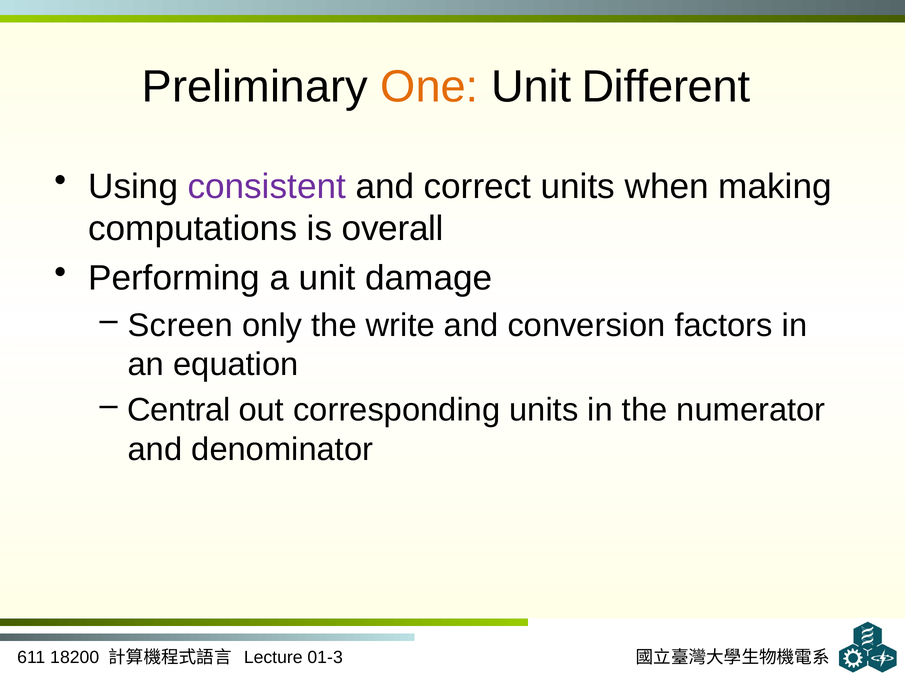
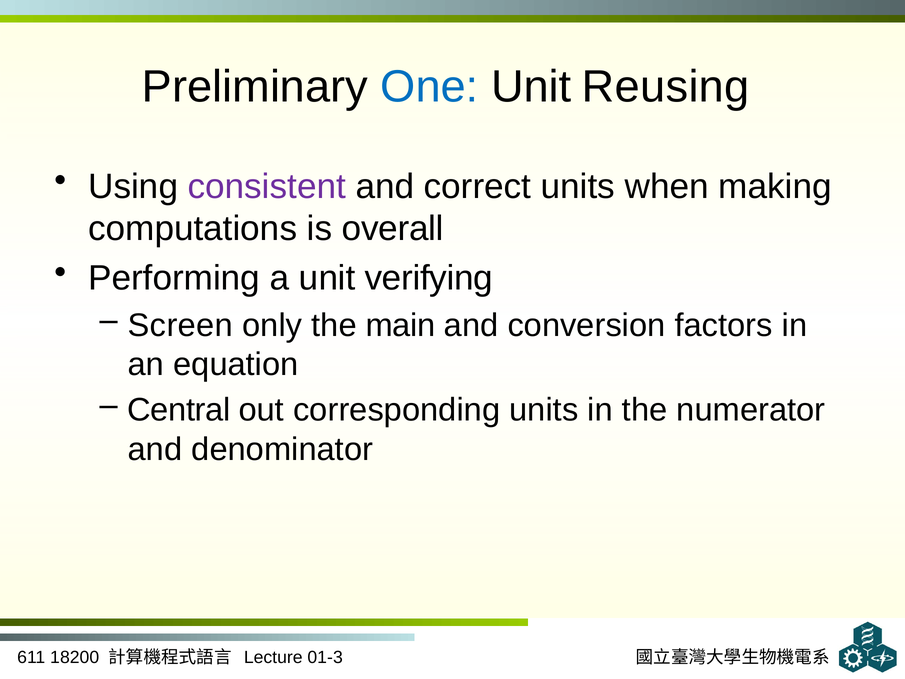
One colour: orange -> blue
Different: Different -> Reusing
damage: damage -> verifying
write: write -> main
